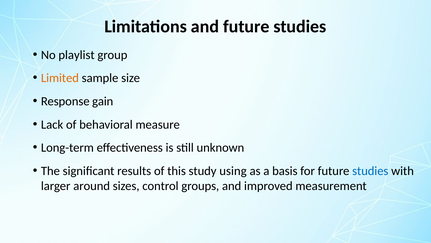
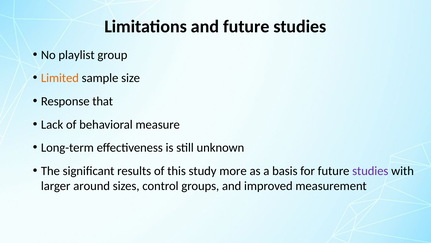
gain: gain -> that
using: using -> more
studies at (370, 171) colour: blue -> purple
